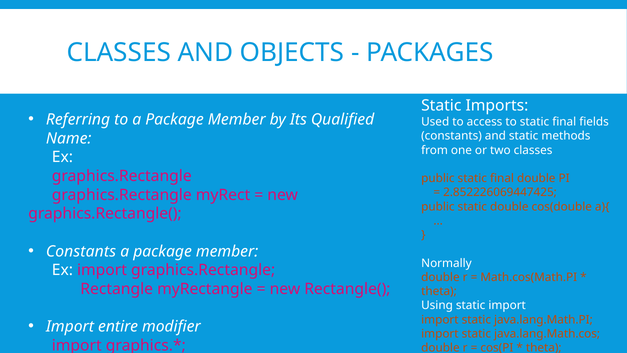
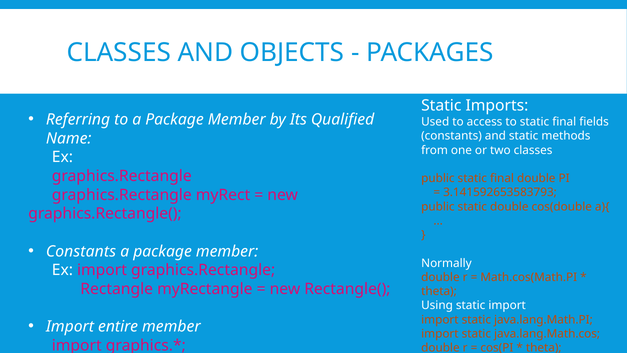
2.852226069447425: 2.852226069447425 -> 3.141592653583793
entire modifier: modifier -> member
